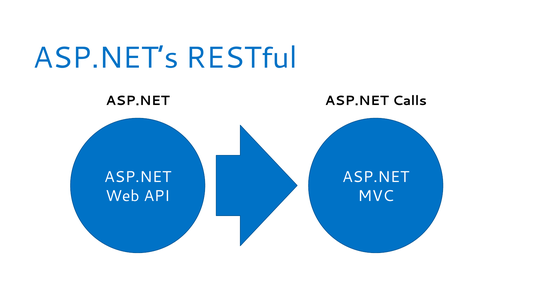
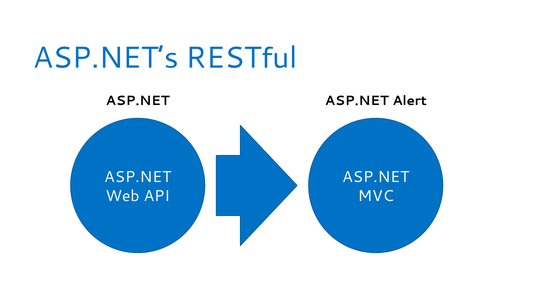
Calls: Calls -> Alert
